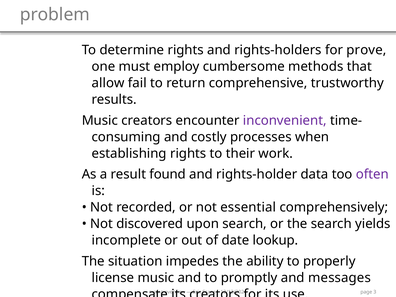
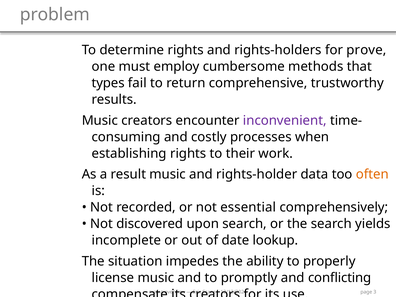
allow: allow -> types
result found: found -> music
often colour: purple -> orange
messages: messages -> conflicting
